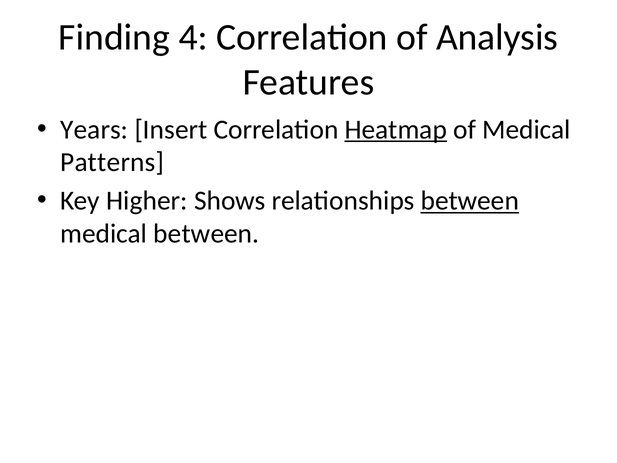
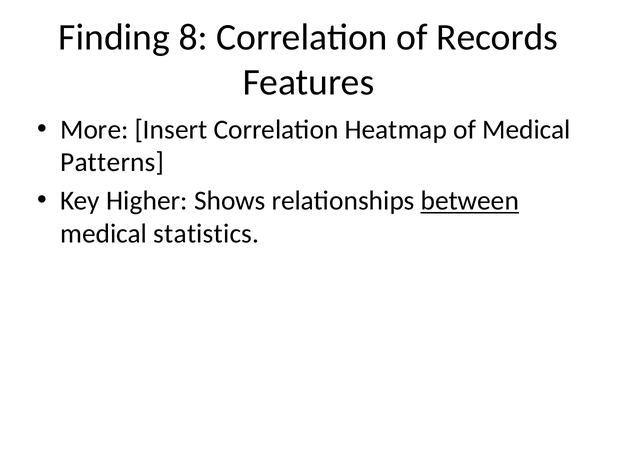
4: 4 -> 8
Analysis: Analysis -> Records
Years: Years -> More
Heatmap underline: present -> none
medical between: between -> statistics
